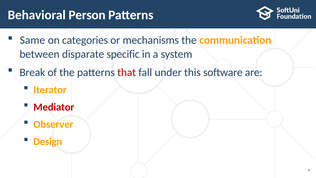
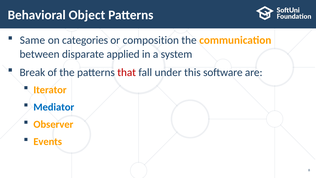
Person: Person -> Object
mechanisms: mechanisms -> composition
specific: specific -> applied
Mediator colour: red -> blue
Design: Design -> Events
